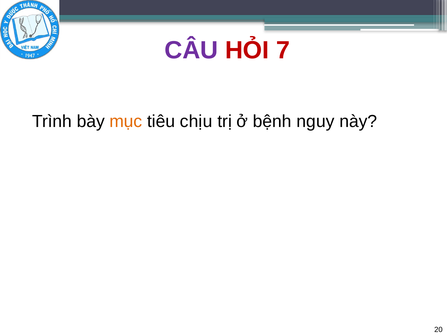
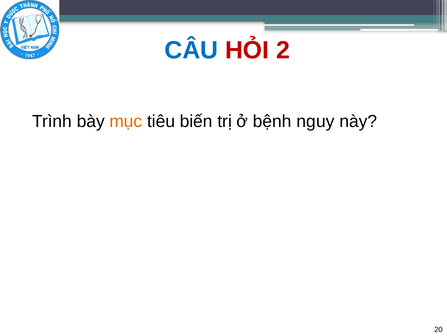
CÂU colour: purple -> blue
7: 7 -> 2
chịu: chịu -> biến
